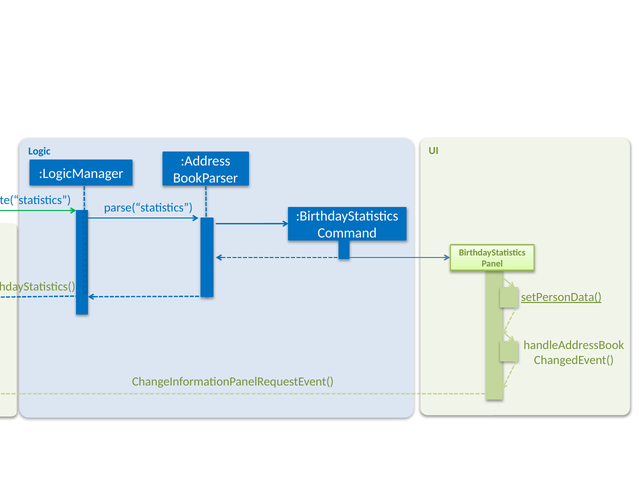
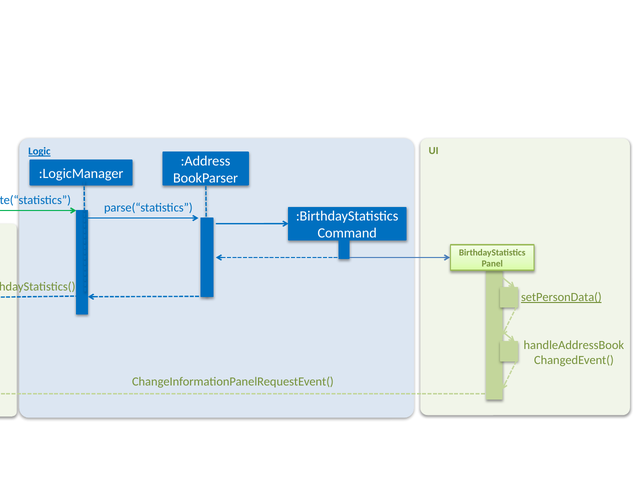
Logic underline: none -> present
